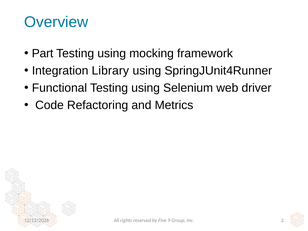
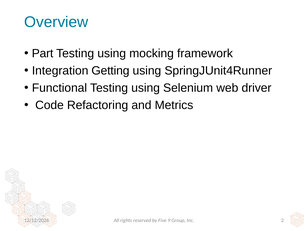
Library: Library -> Getting
